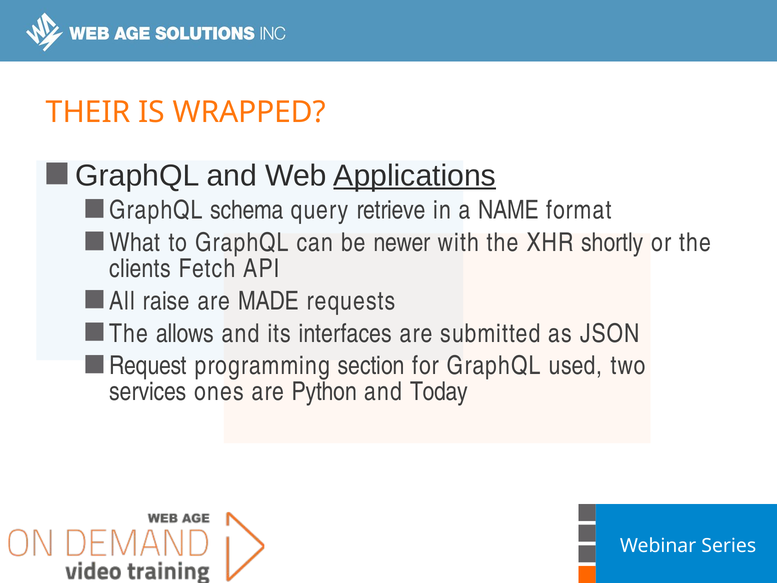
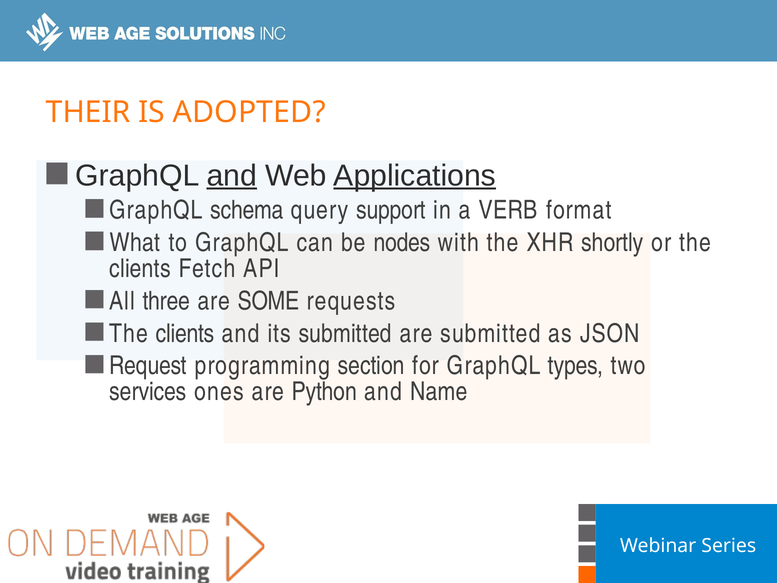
WRAPPED: WRAPPED -> ADOPTED
and at (232, 176) underline: none -> present
retrieve: retrieve -> support
NAME: NAME -> VERB
newer: newer -> nodes
raise: raise -> three
MADE: MADE -> SOME
allows at (185, 333): allows -> clients
its interfaces: interfaces -> submitted
used: used -> types
Today: Today -> Name
